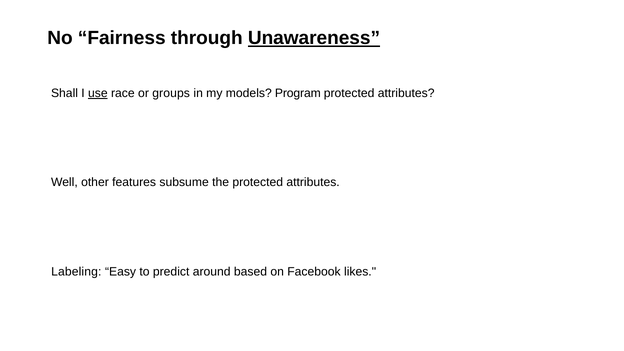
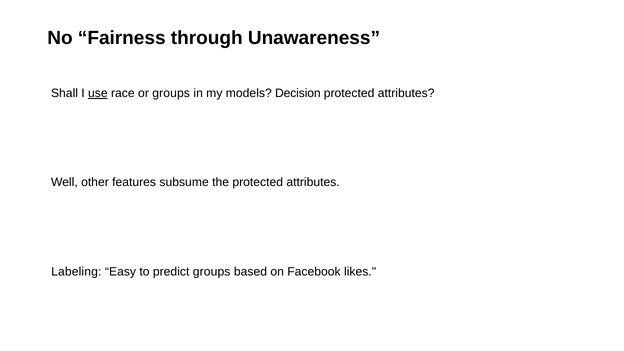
Unawareness underline: present -> none
Program: Program -> Decision
predict around: around -> groups
